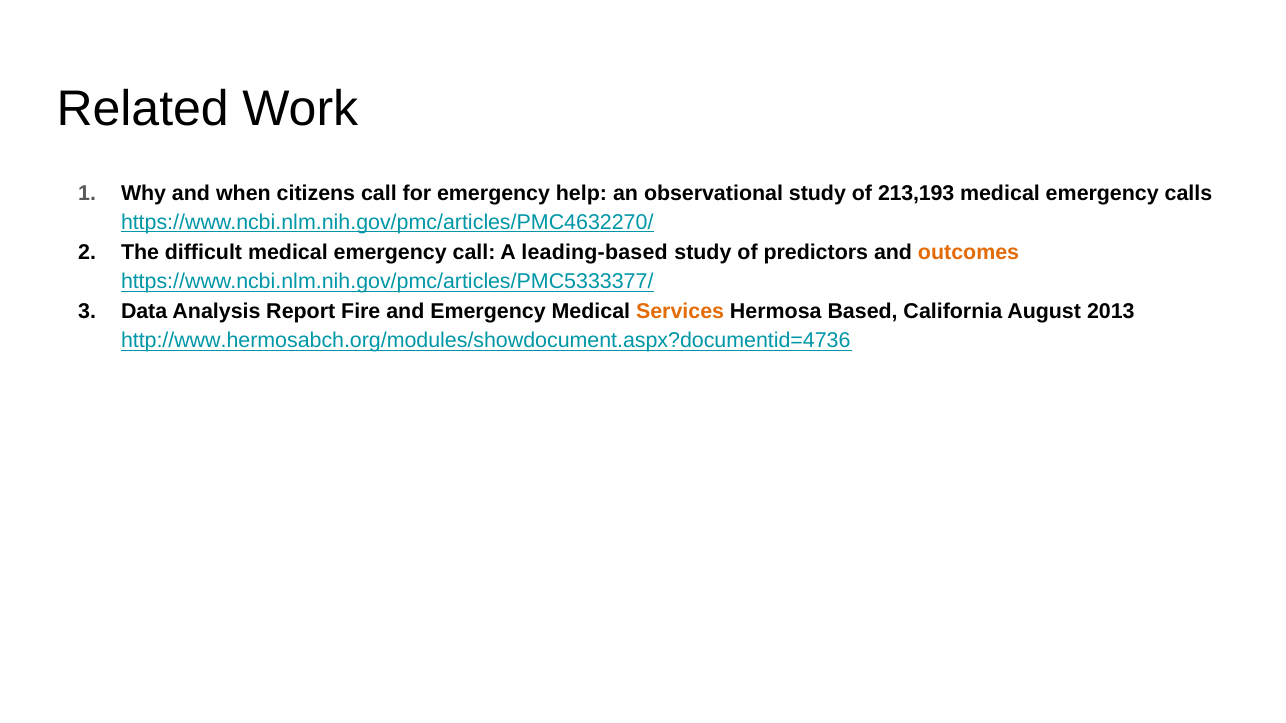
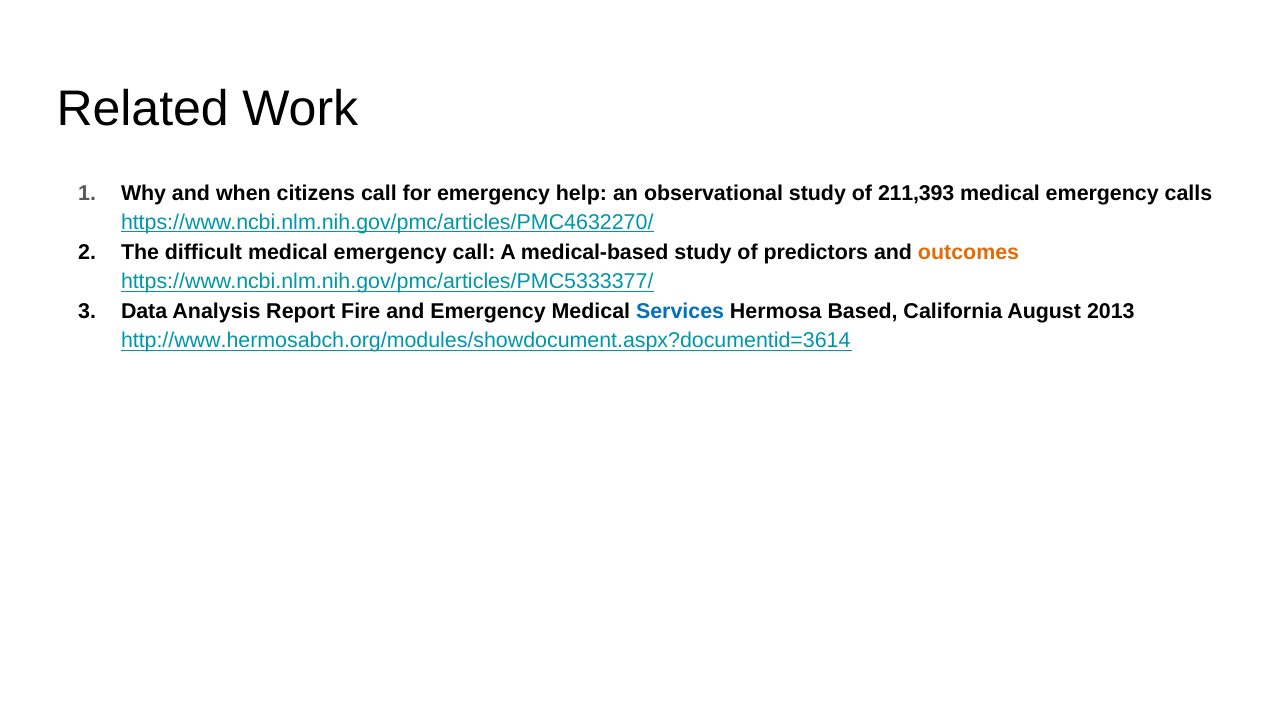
213,193: 213,193 -> 211,393
leading-based: leading-based -> medical-based
Services colour: orange -> blue
http://www.hermosabch.org/modules/showdocument.aspx?documentid=4736: http://www.hermosabch.org/modules/showdocument.aspx?documentid=4736 -> http://www.hermosabch.org/modules/showdocument.aspx?documentid=3614
